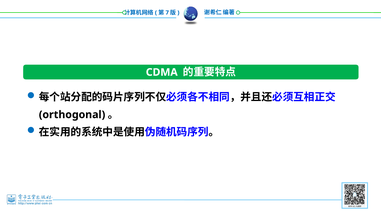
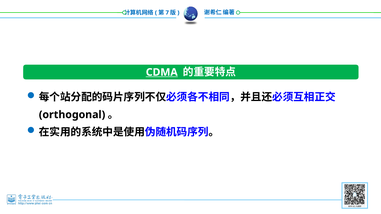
CDMA underline: none -> present
